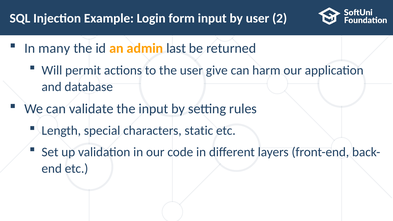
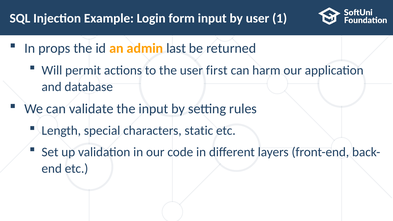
2: 2 -> 1
many: many -> props
give: give -> first
